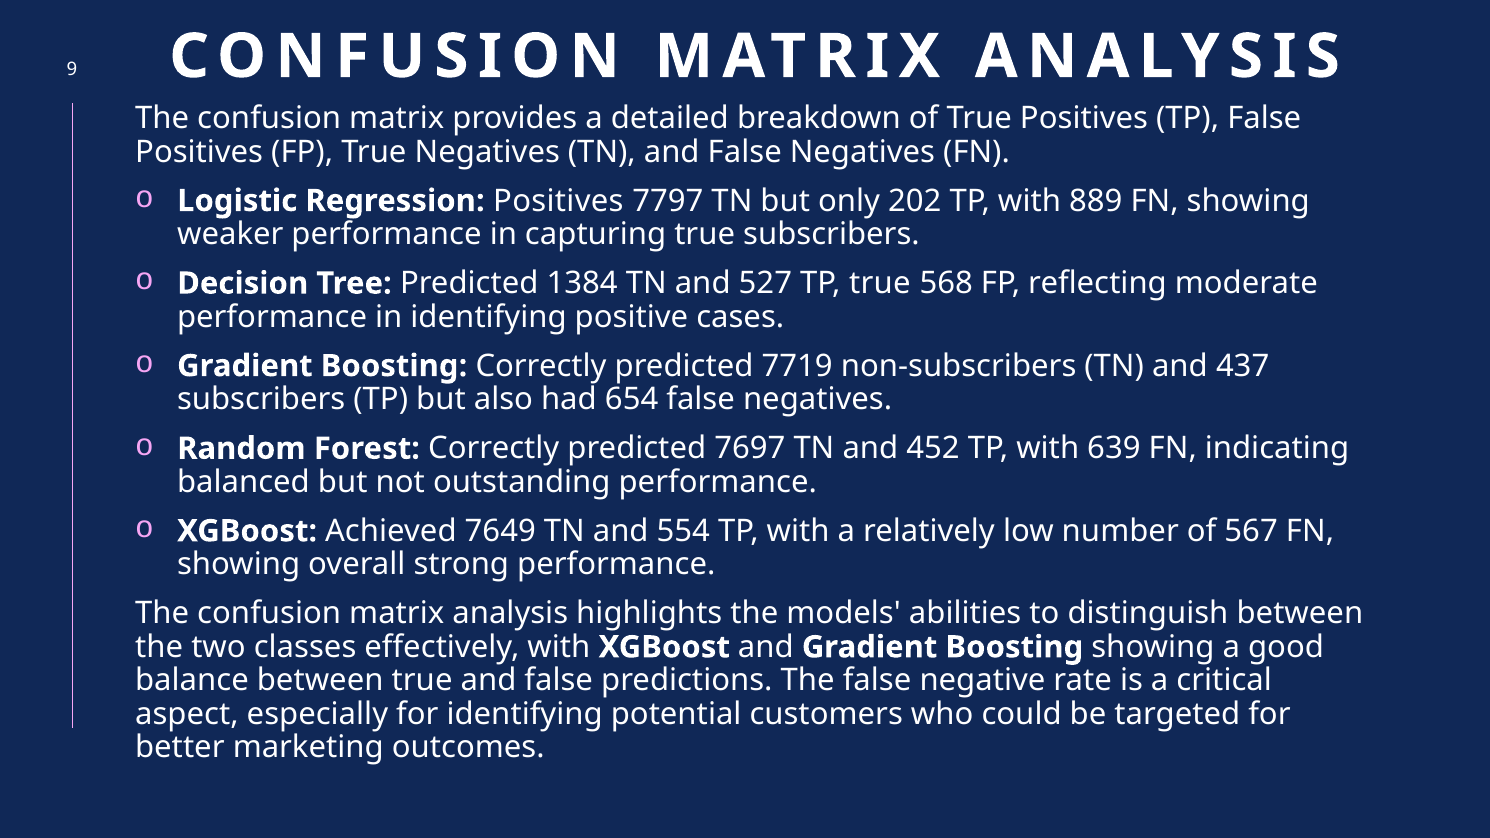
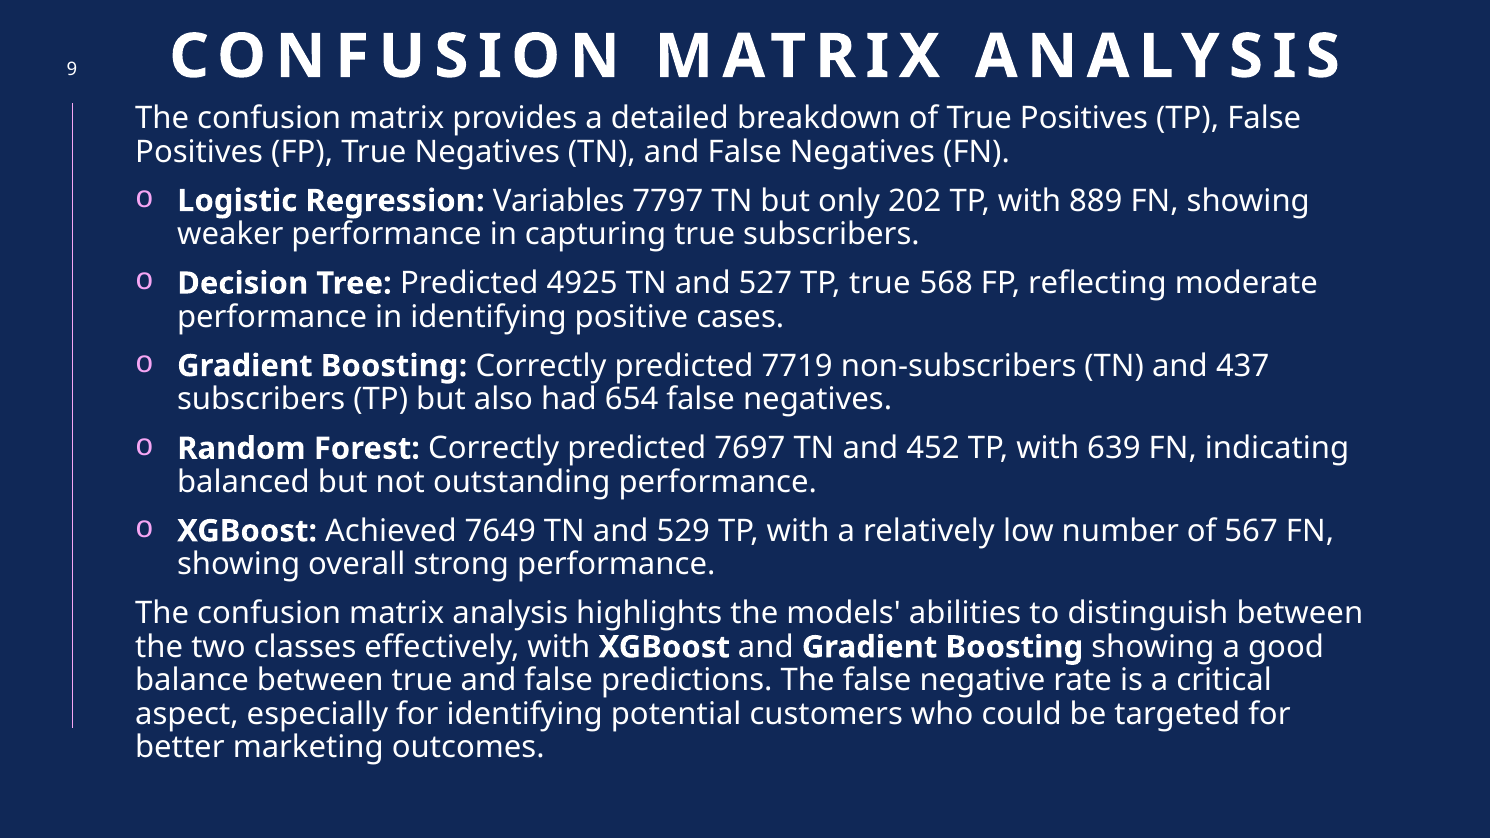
Regression Positives: Positives -> Variables
1384: 1384 -> 4925
554: 554 -> 529
